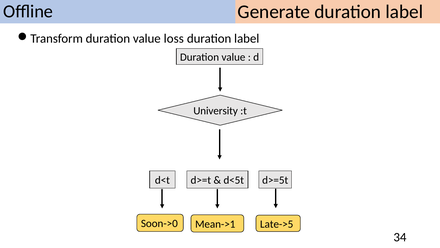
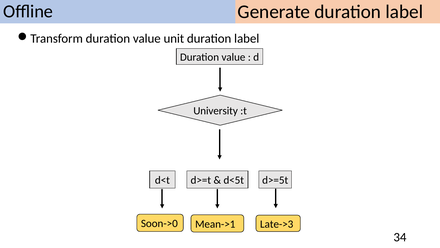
loss: loss -> unit
Late->5: Late->5 -> Late->3
